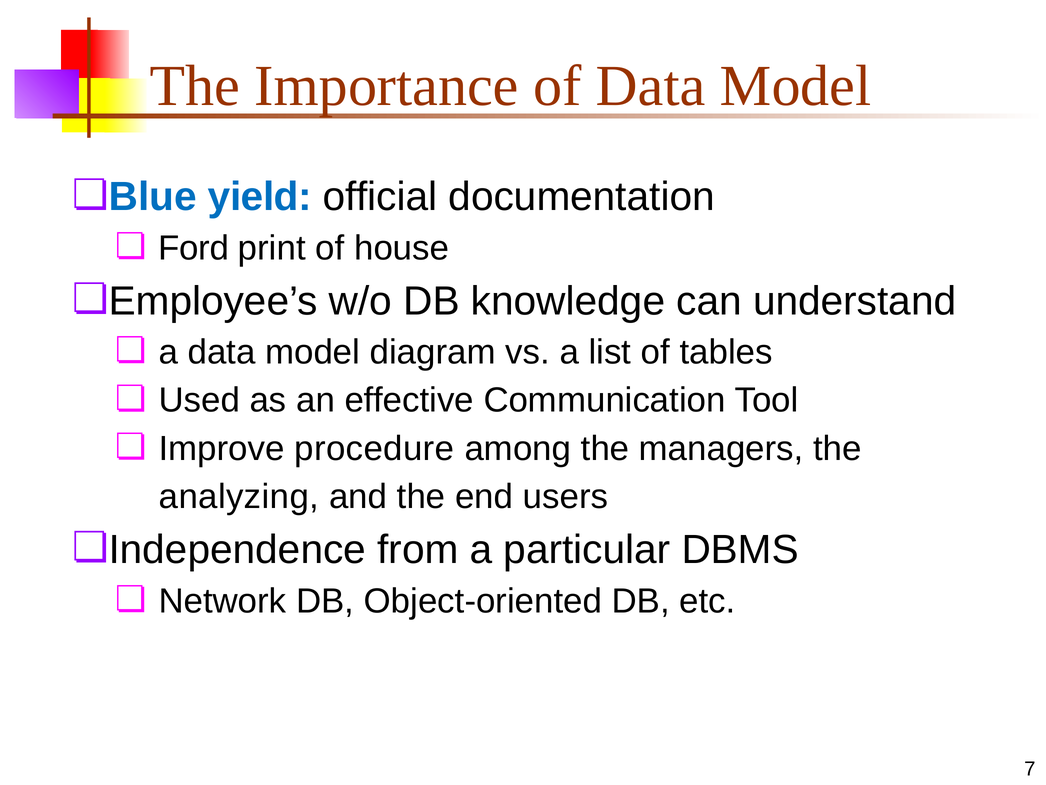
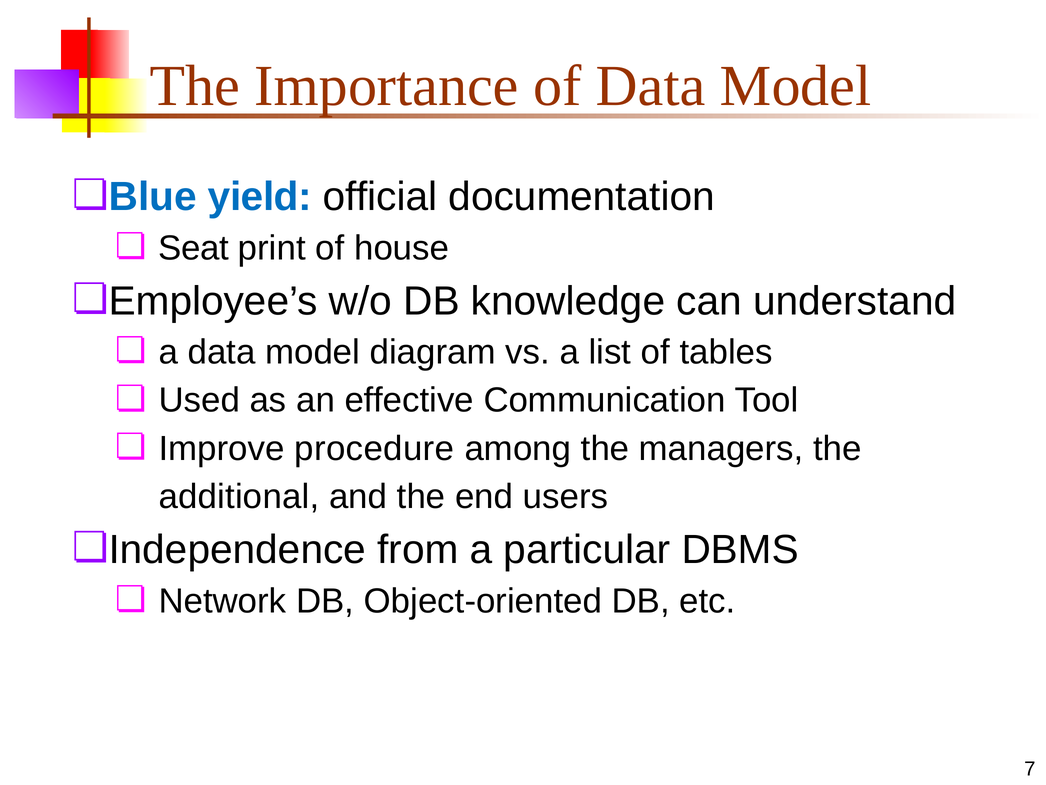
Ford: Ford -> Seat
analyzing: analyzing -> additional
